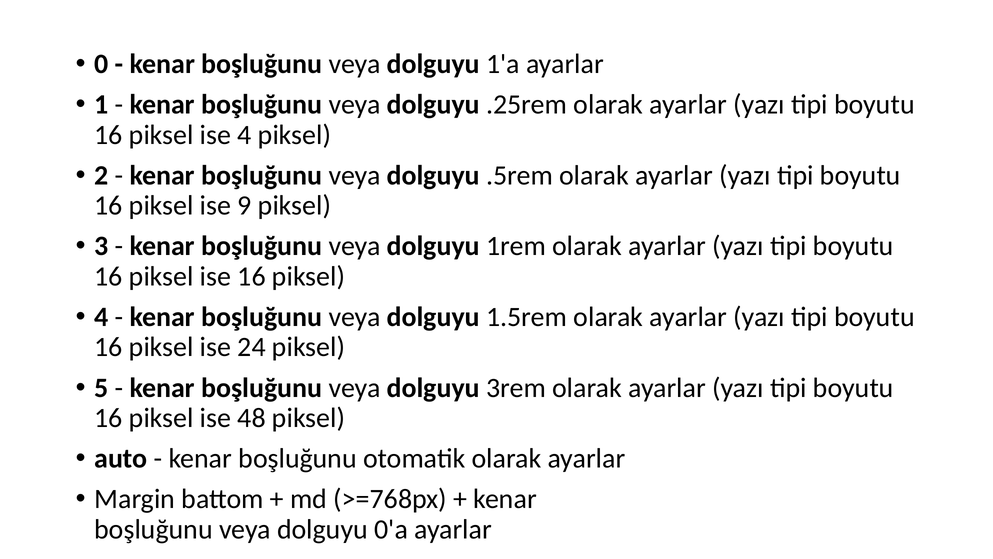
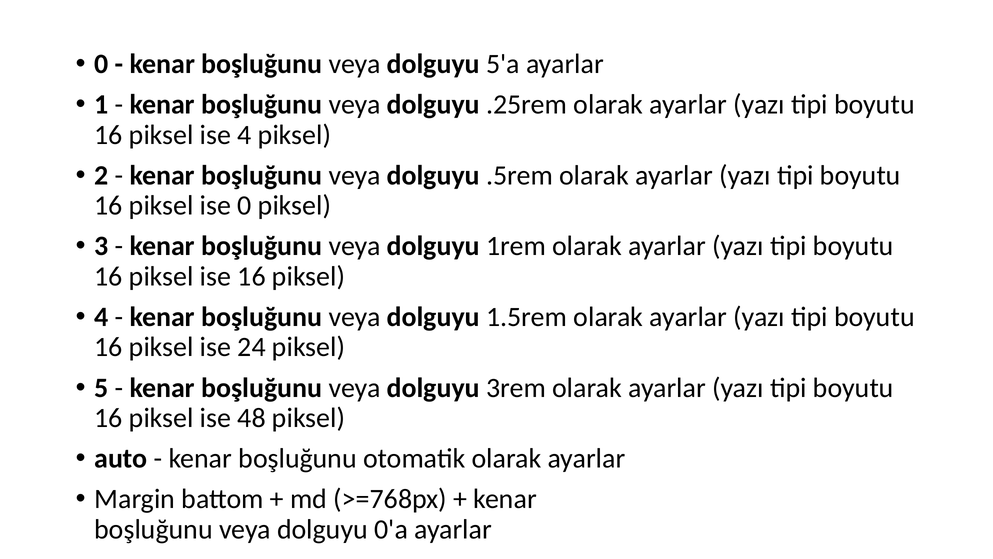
1'a: 1'a -> 5'a
ise 9: 9 -> 0
